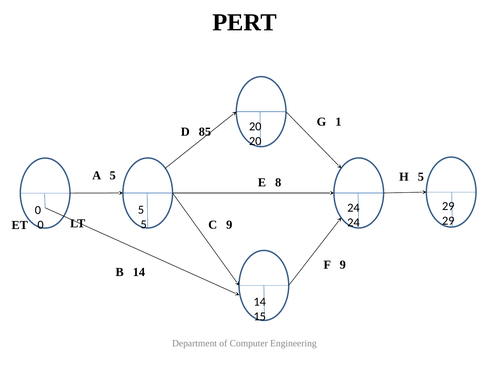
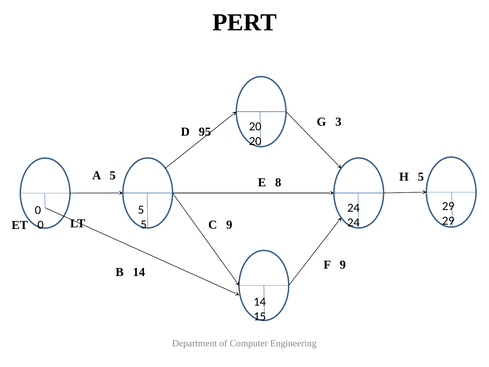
1: 1 -> 3
85: 85 -> 95
